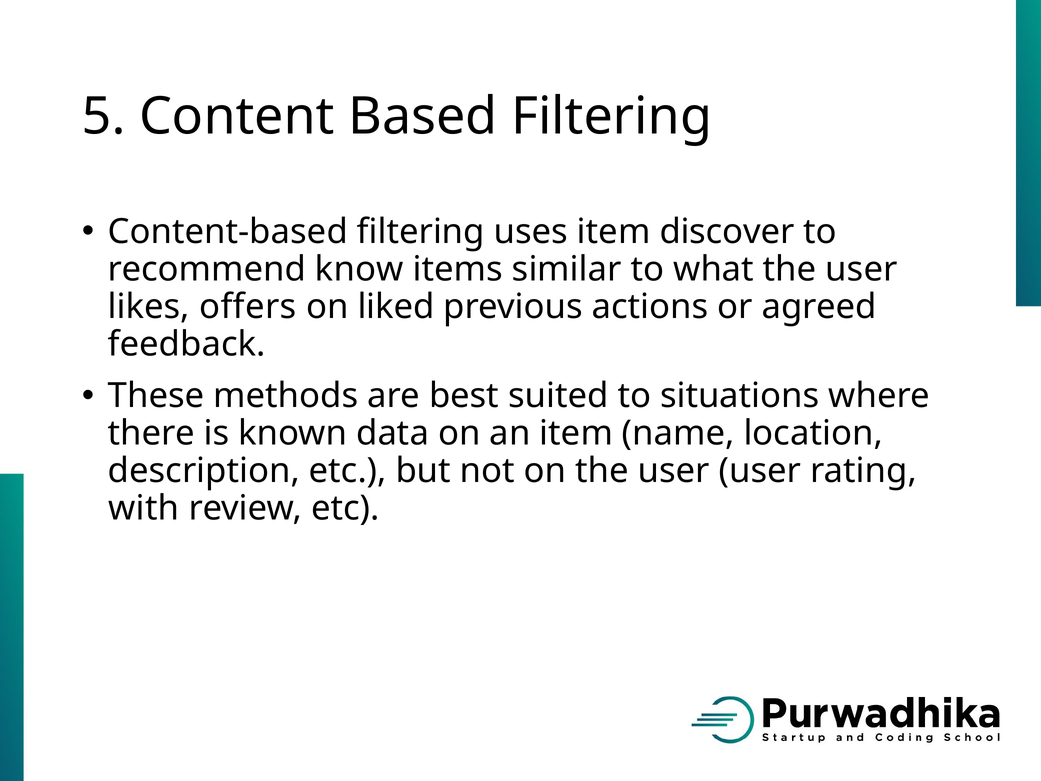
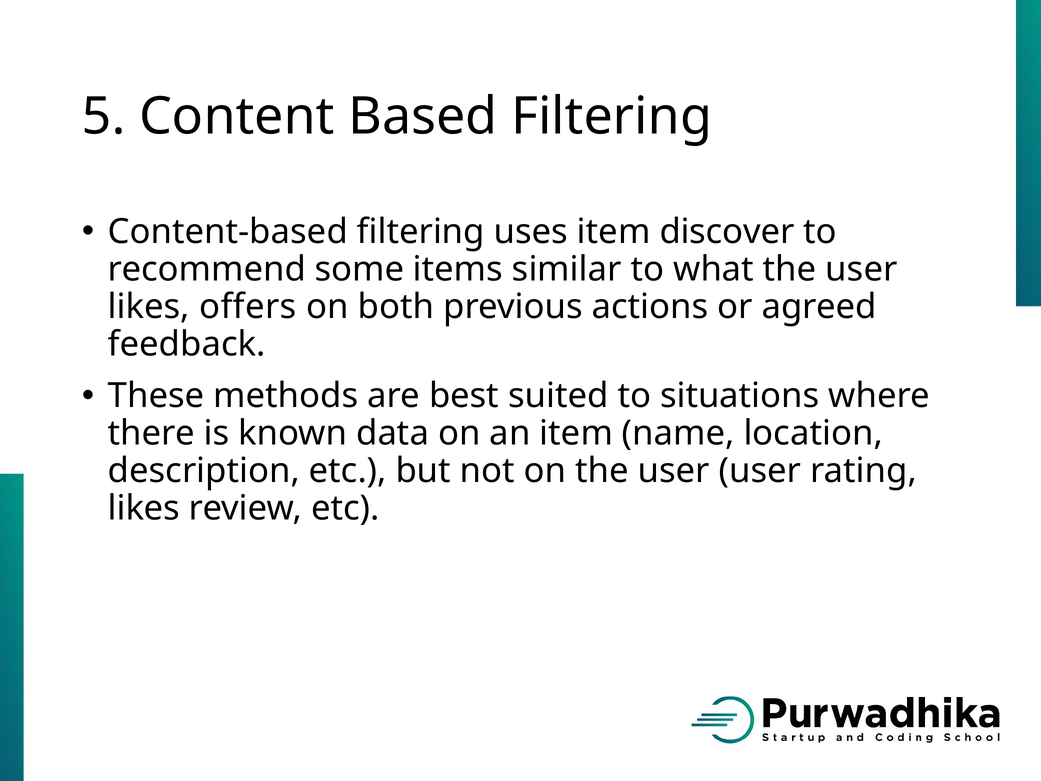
know: know -> some
liked: liked -> both
with at (144, 508): with -> likes
